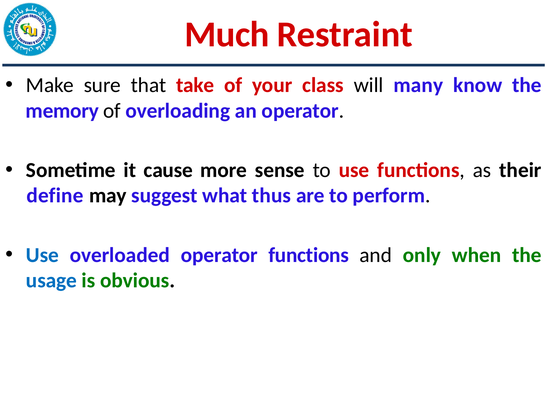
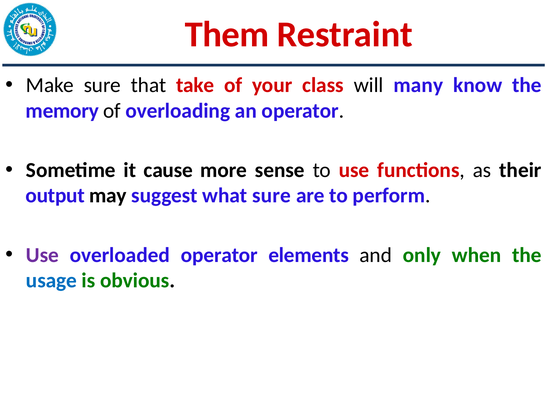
Much: Much -> Them
define: define -> output
what thus: thus -> sure
Use at (43, 255) colour: blue -> purple
operator functions: functions -> elements
